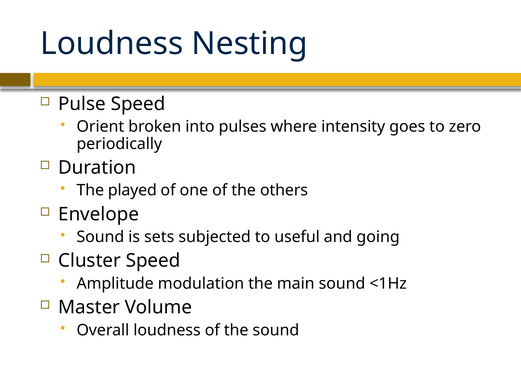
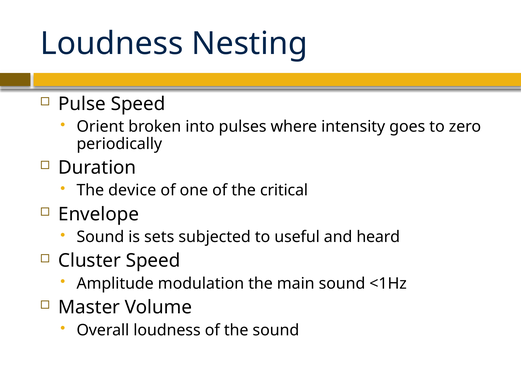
played: played -> device
others: others -> critical
going: going -> heard
